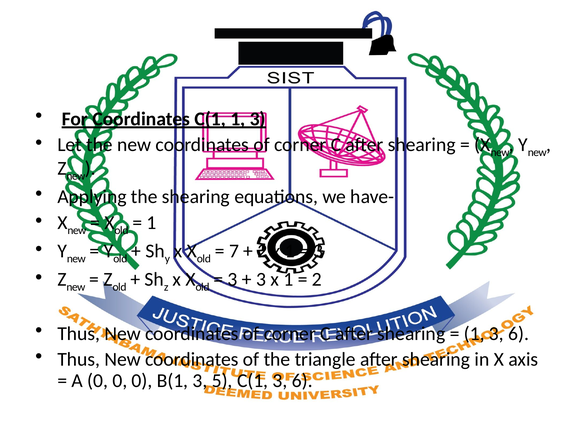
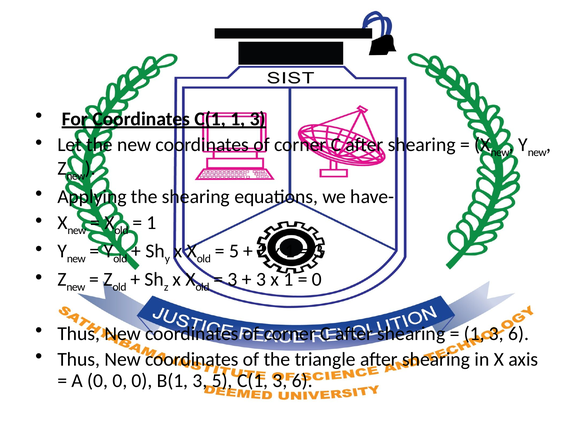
7 at (234, 251): 7 -> 5
2 at (317, 279): 2 -> 0
